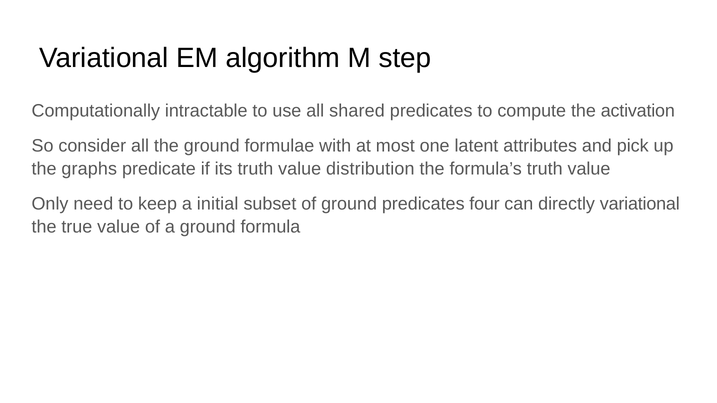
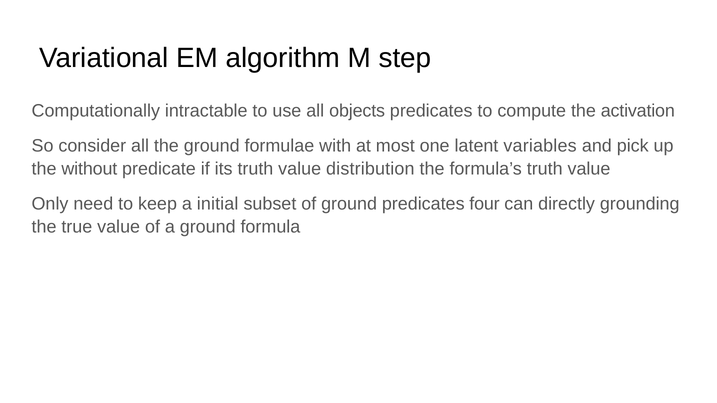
shared: shared -> objects
attributes: attributes -> variables
graphs: graphs -> without
directly variational: variational -> grounding
